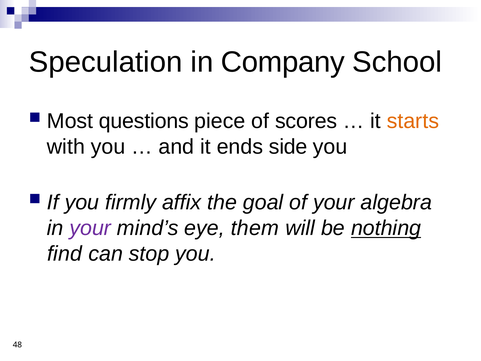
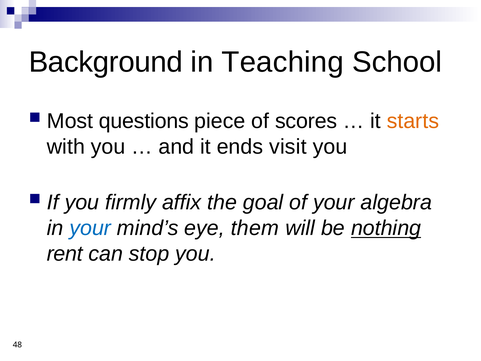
Speculation: Speculation -> Background
Company: Company -> Teaching
side: side -> visit
your at (90, 228) colour: purple -> blue
find: find -> rent
